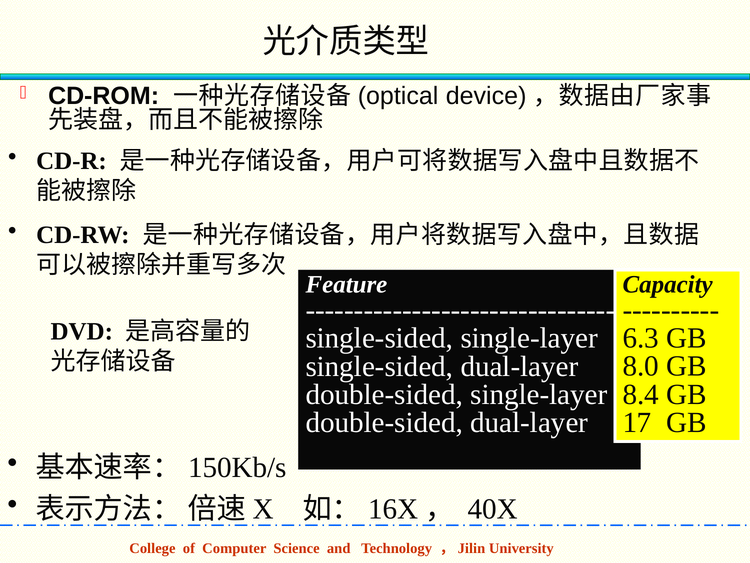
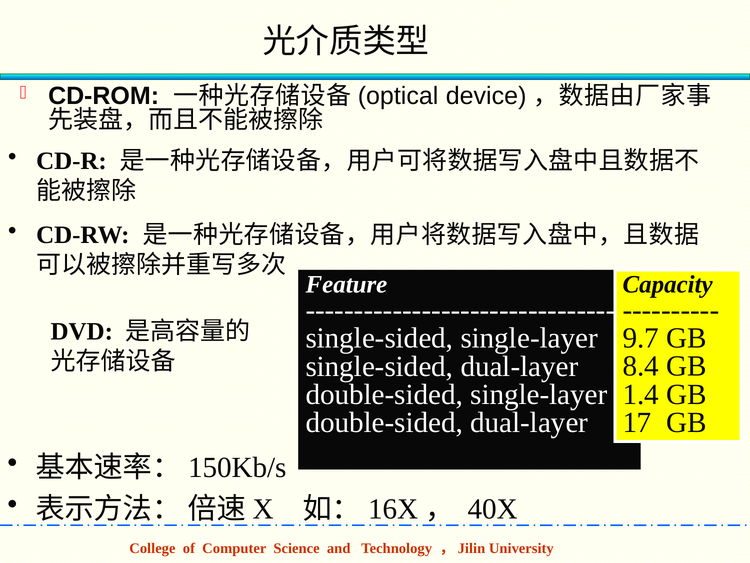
6.3: 6.3 -> 9.7
8.0: 8.0 -> 8.4
8.4: 8.4 -> 1.4
